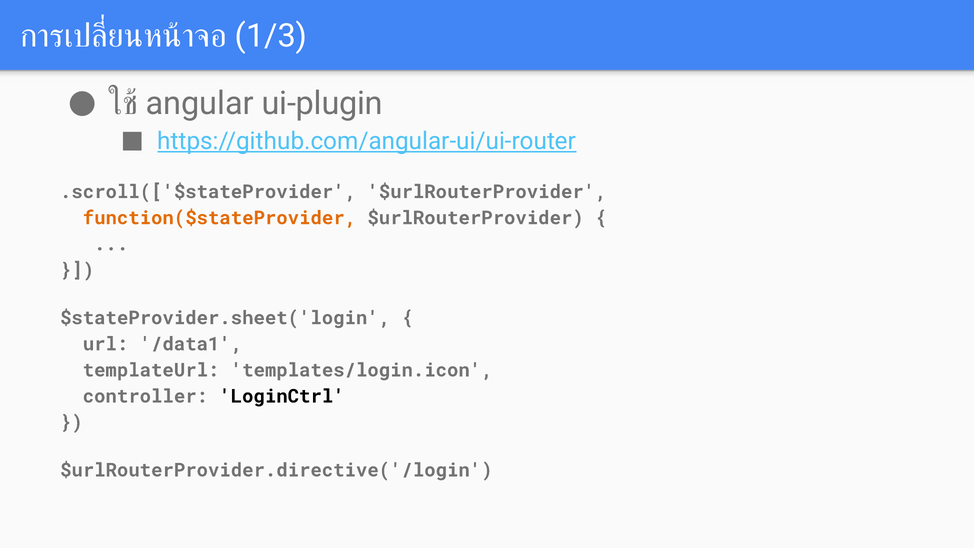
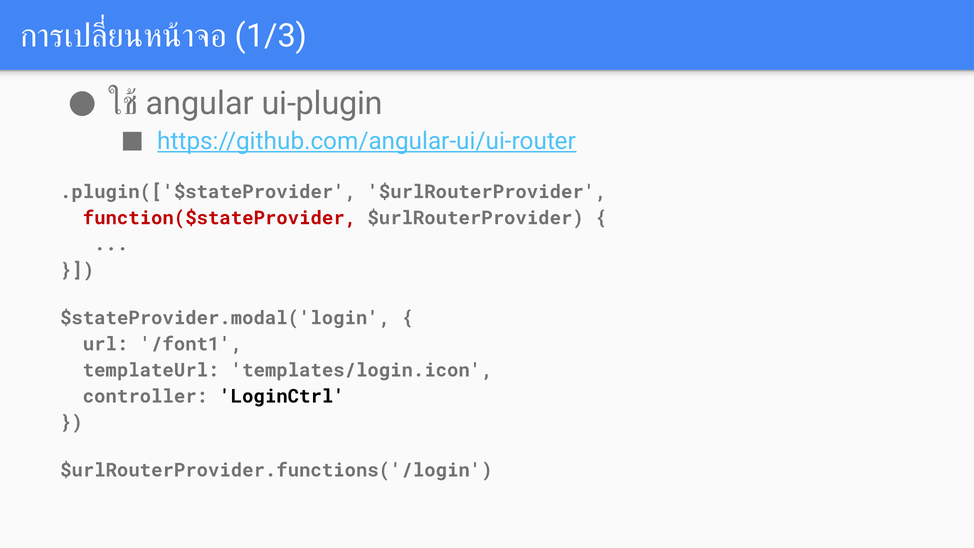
.scroll(['$stateProvider: .scroll(['$stateProvider -> .plugin(['$stateProvider
function($stateProvider colour: orange -> red
$stateProvider.sheet('login: $stateProvider.sheet('login -> $stateProvider.modal('login
/data1: /data1 -> /font1
$urlRouterProvider.directive('/login: $urlRouterProvider.directive('/login -> $urlRouterProvider.functions('/login
